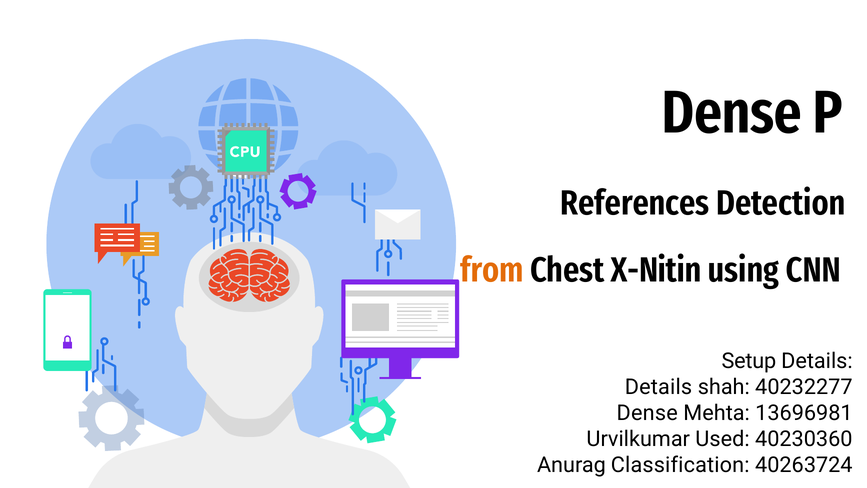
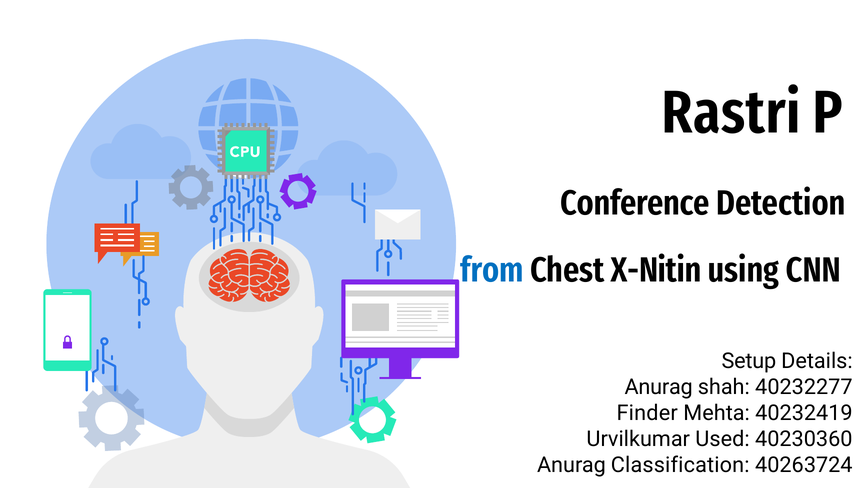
Dense at (732, 113): Dense -> Rastri
References: References -> Conference
from colour: orange -> blue
Details at (658, 387): Details -> Anurag
Dense at (647, 413): Dense -> Finder
13696981: 13696981 -> 40232419
